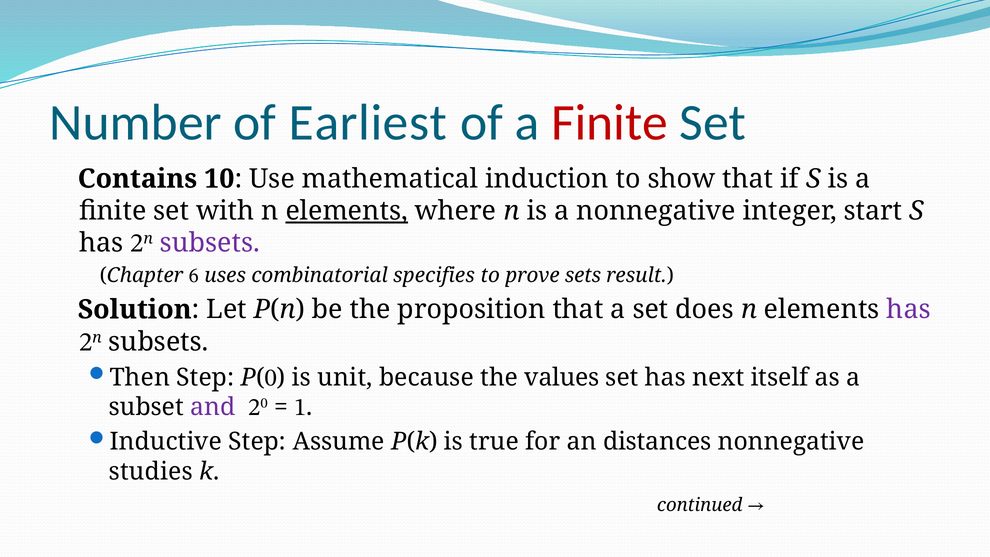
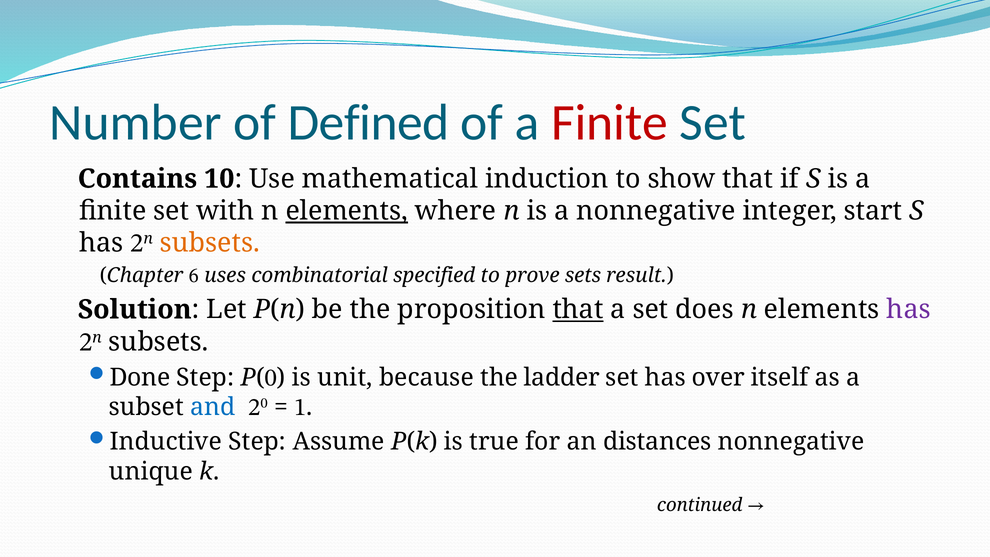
Earliest: Earliest -> Defined
subsets at (210, 243) colour: purple -> orange
specifies: specifies -> specified
that at (578, 309) underline: none -> present
Then: Then -> Done
values: values -> ladder
next: next -> over
and colour: purple -> blue
studies: studies -> unique
